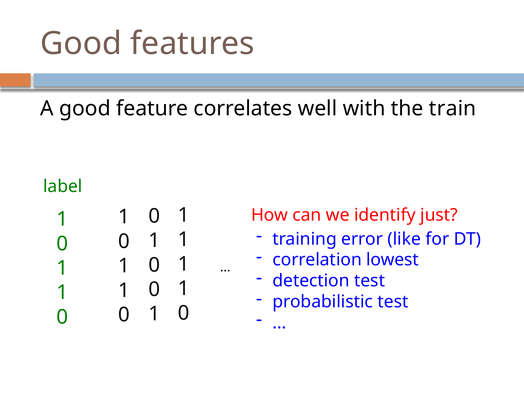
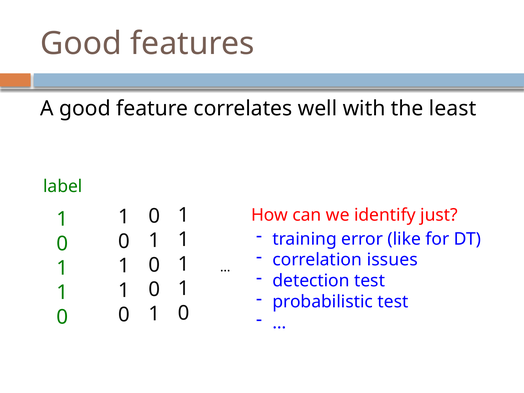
train: train -> least
lowest: lowest -> issues
